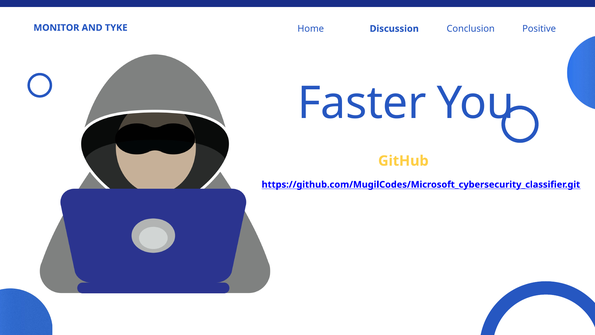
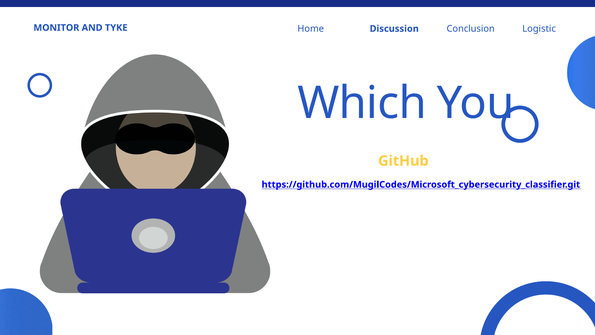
Positive: Positive -> Logistic
Faster: Faster -> Which
